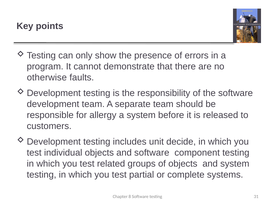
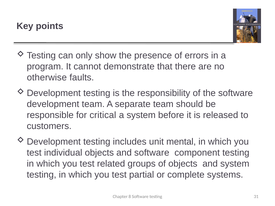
allergy: allergy -> critical
decide: decide -> mental
